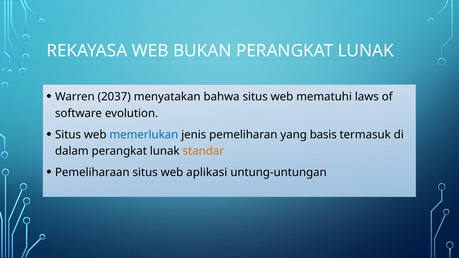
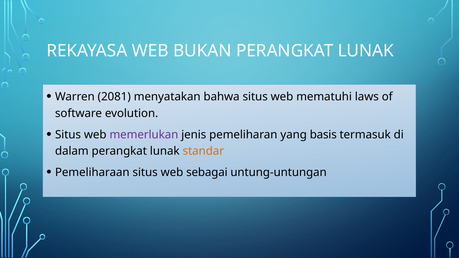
2037: 2037 -> 2081
memerlukan colour: blue -> purple
aplikasi: aplikasi -> sebagai
